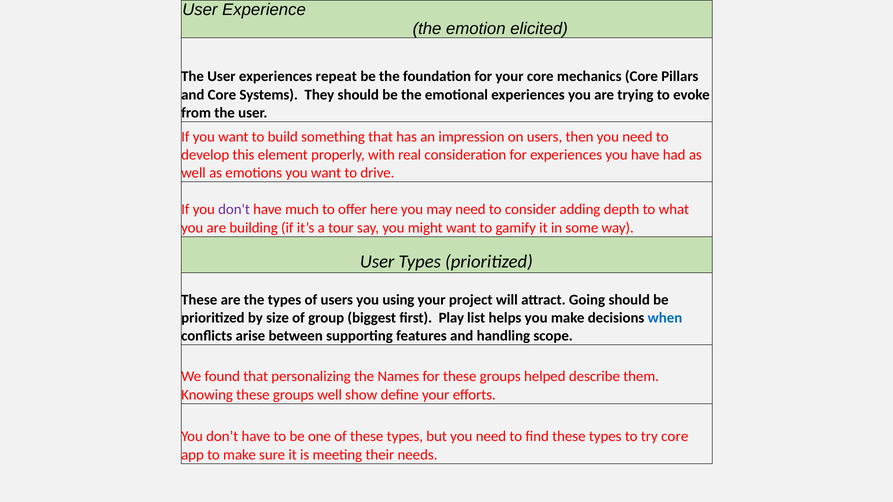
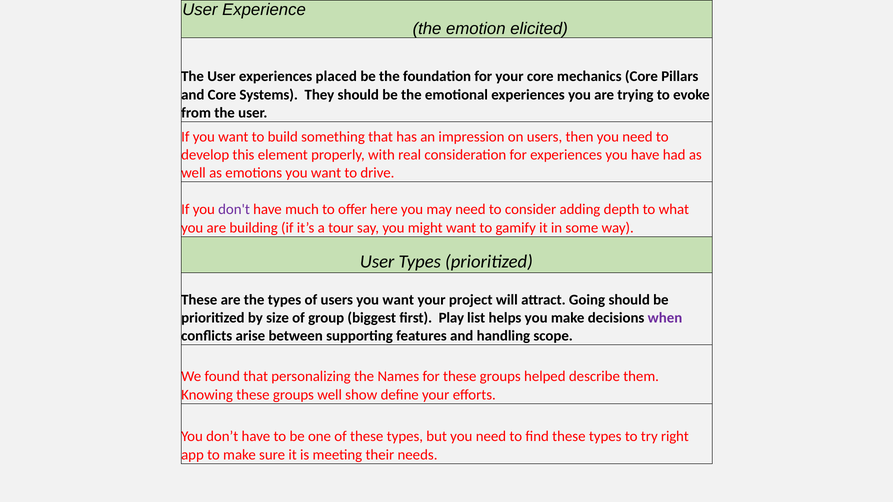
repeat: repeat -> placed
users you using: using -> want
when colour: blue -> purple
try core: core -> right
